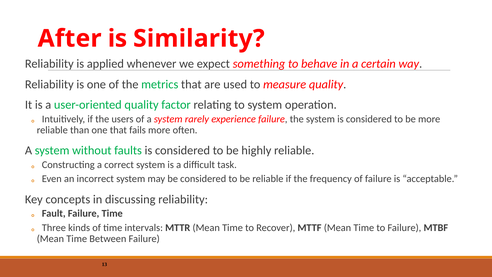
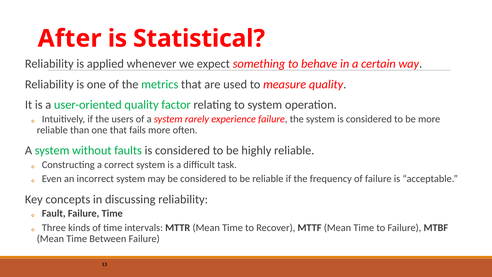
Similarity: Similarity -> Statistical
